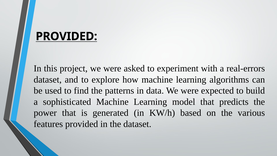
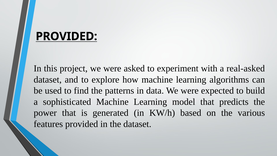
real-errors: real-errors -> real-asked
